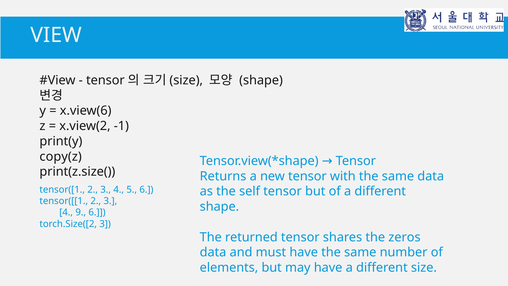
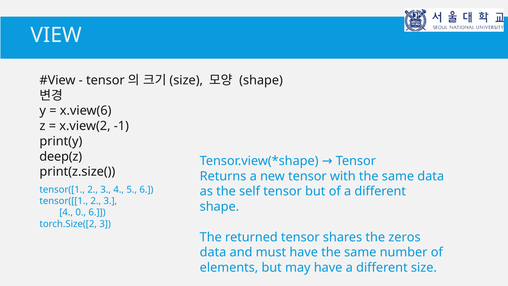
copy(z: copy(z -> deep(z
9: 9 -> 0
